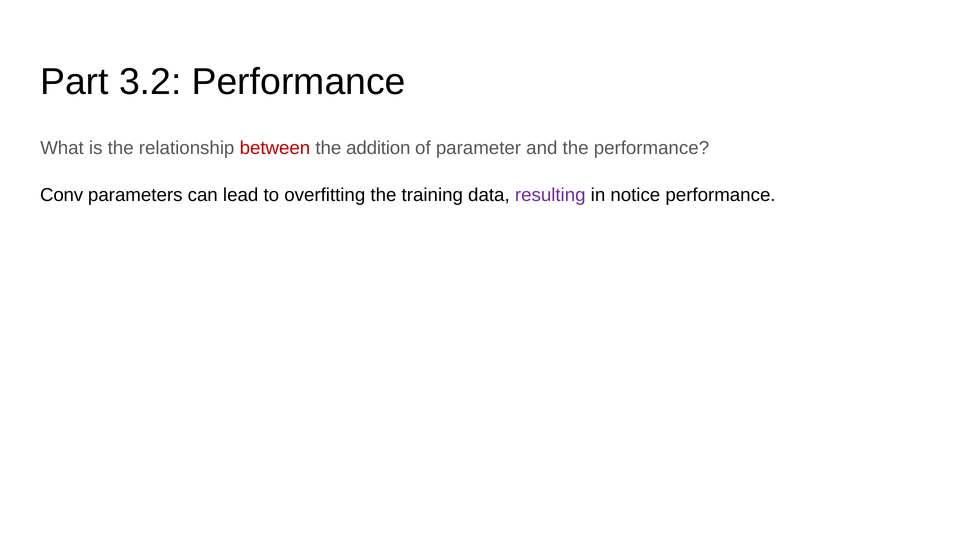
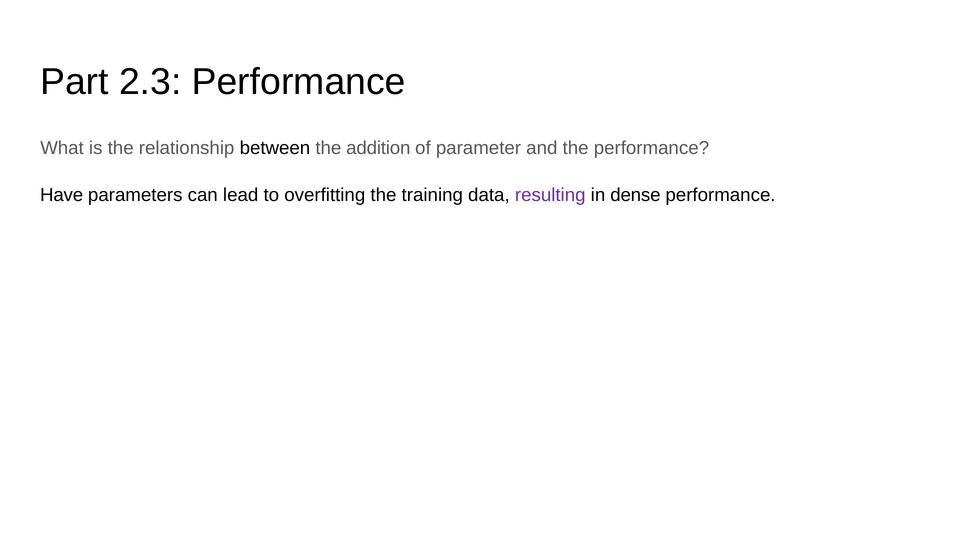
3.2: 3.2 -> 2.3
between colour: red -> black
Conv: Conv -> Have
notice: notice -> dense
